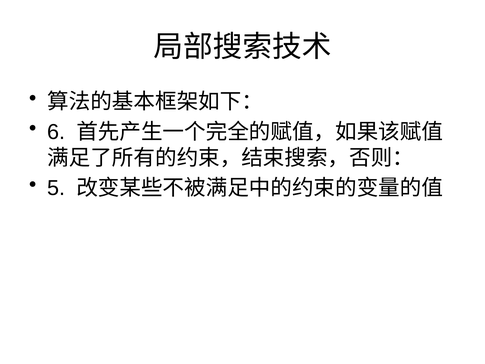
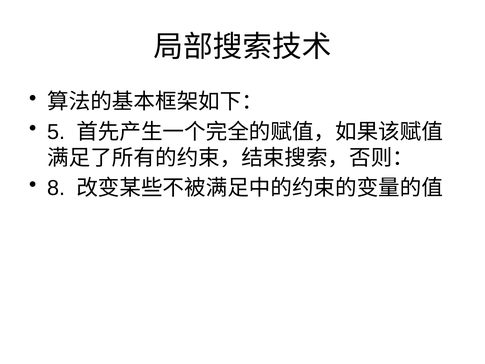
6: 6 -> 5
5: 5 -> 8
